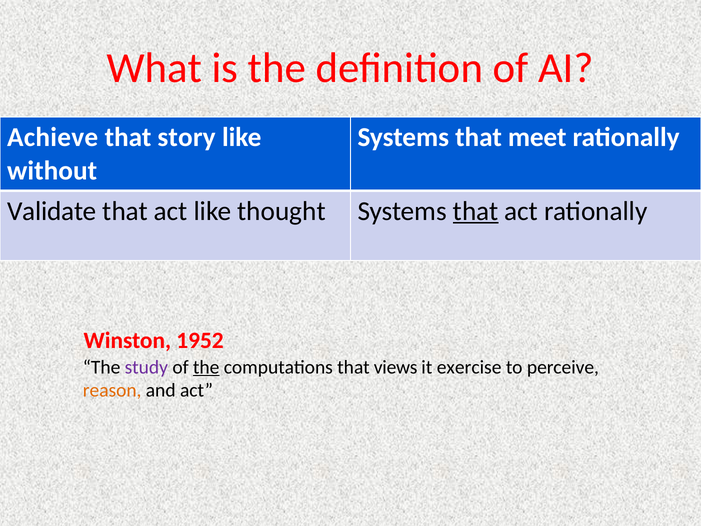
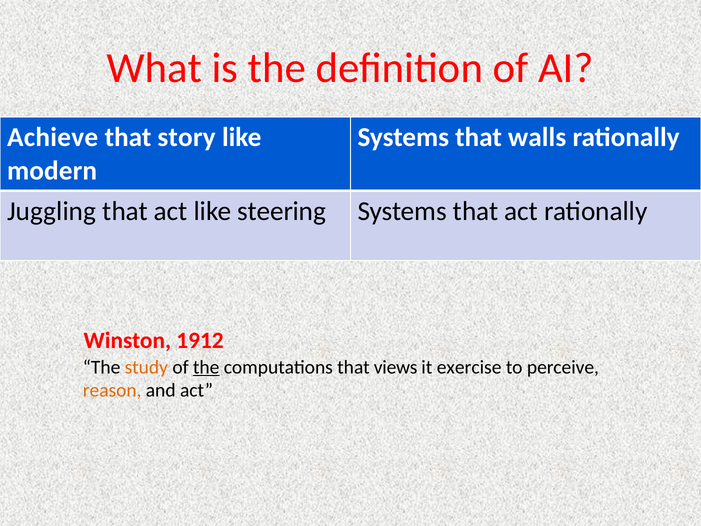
meet: meet -> walls
without: without -> modern
Validate: Validate -> Juggling
thought: thought -> steering
that at (476, 211) underline: present -> none
1952: 1952 -> 1912
study colour: purple -> orange
